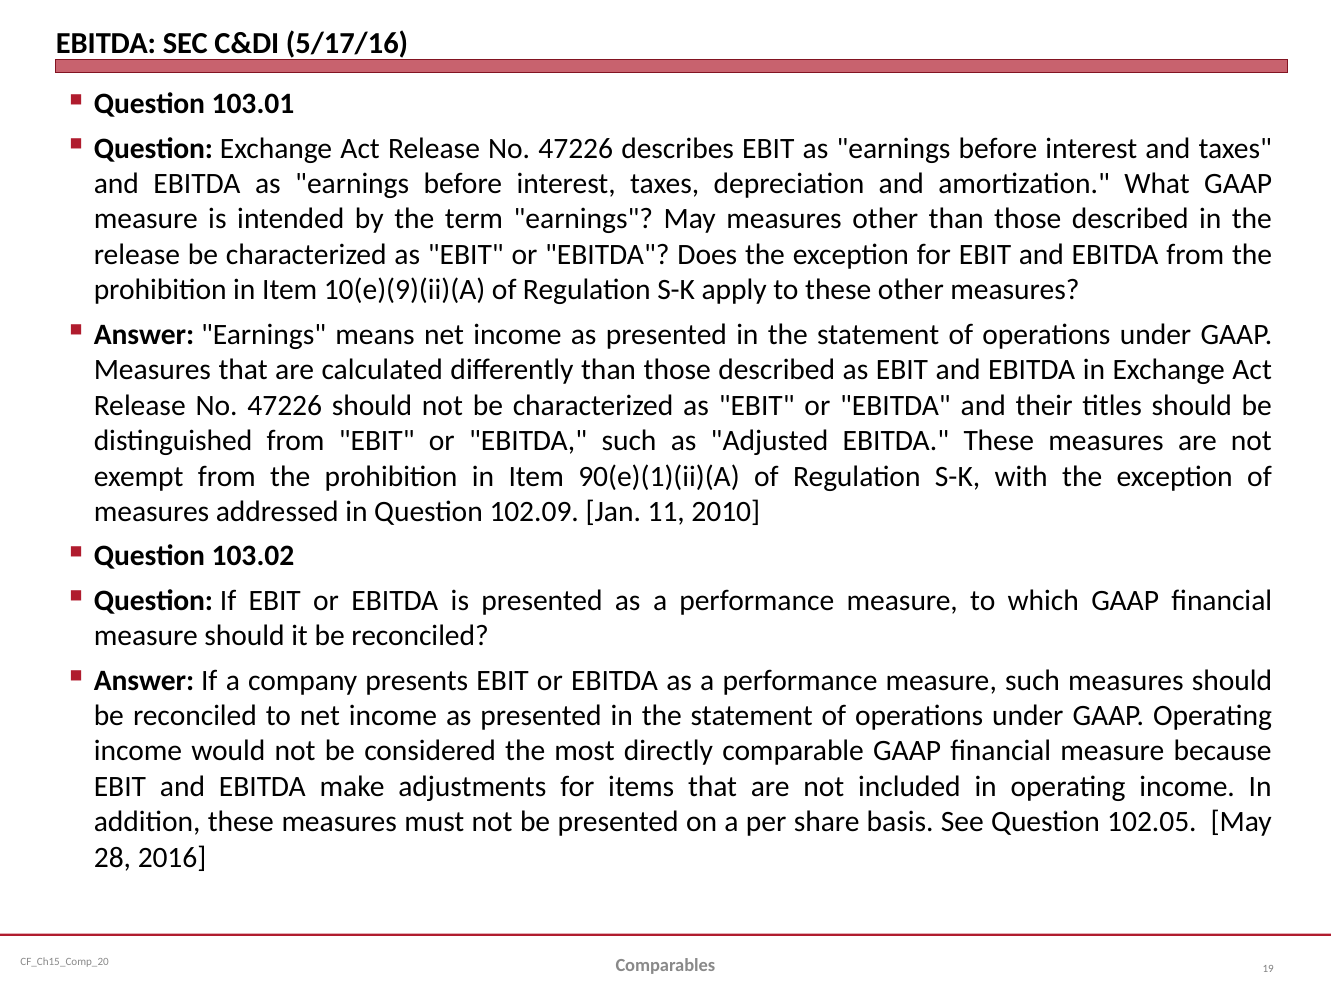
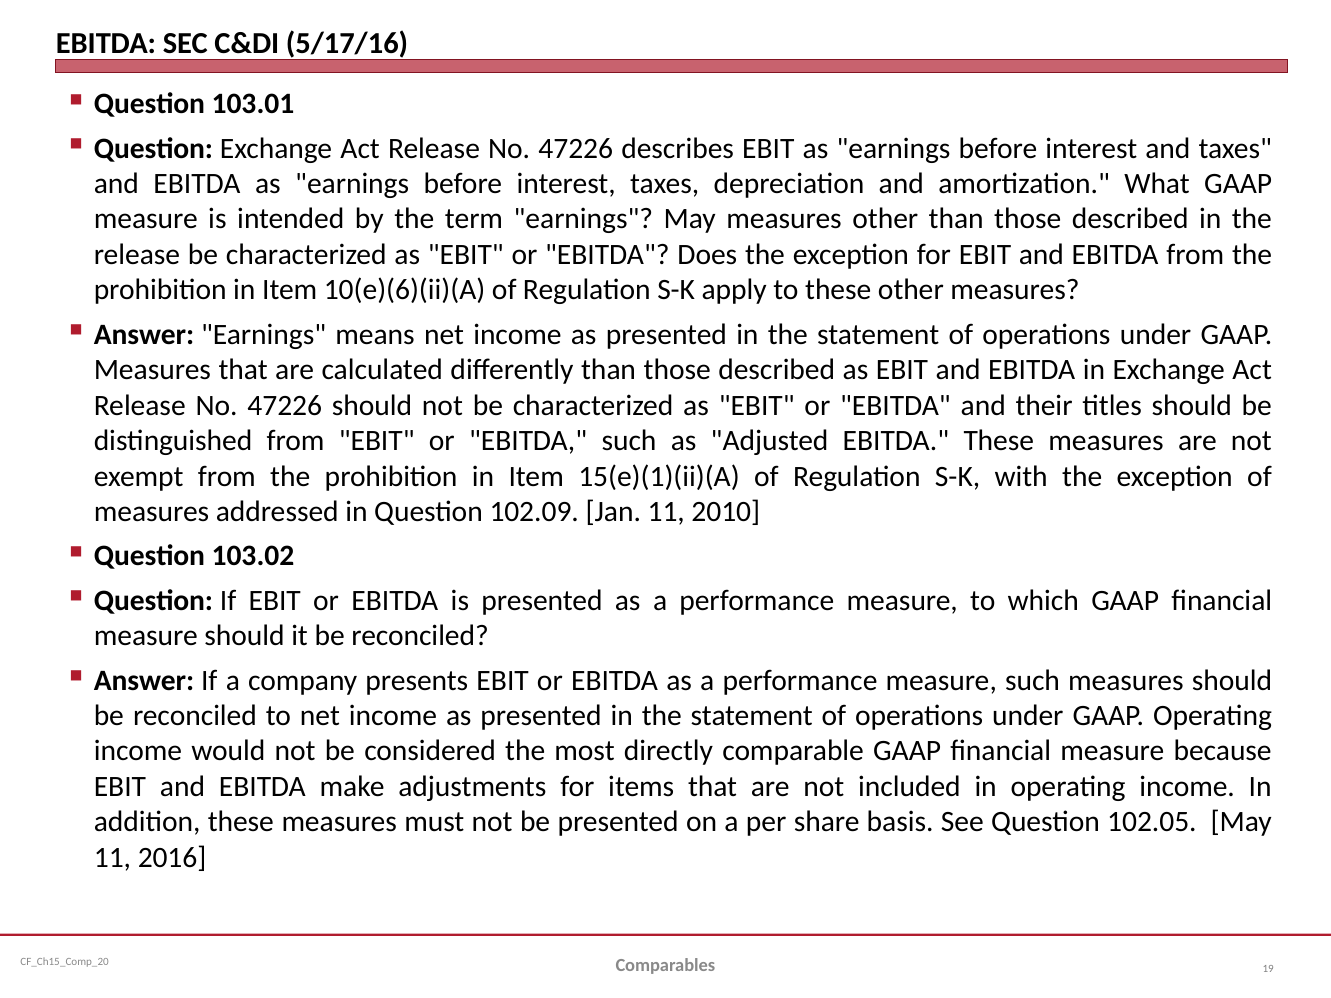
10(e)(9)(ii)(A: 10(e)(9)(ii)(A -> 10(e)(6)(ii)(A
90(e)(1)(ii)(A: 90(e)(1)(ii)(A -> 15(e)(1)(ii)(A
28 at (113, 858): 28 -> 11
